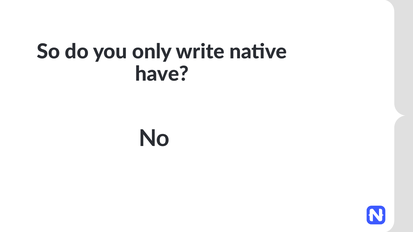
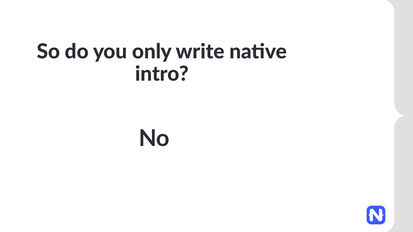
have: have -> intro
